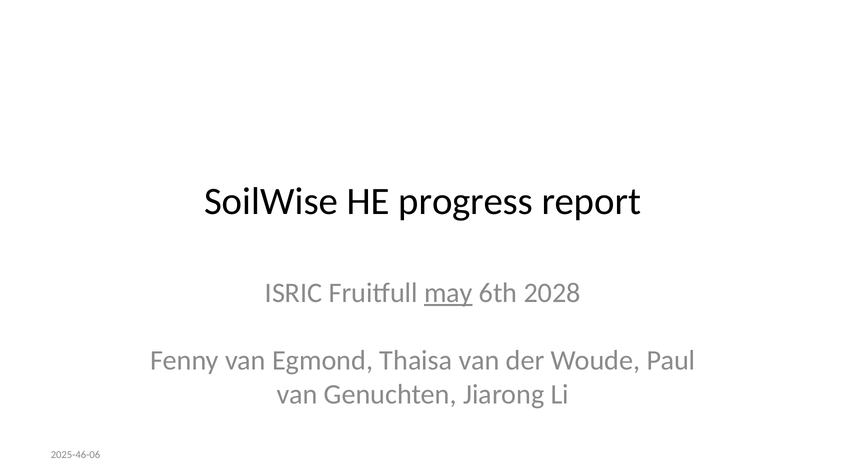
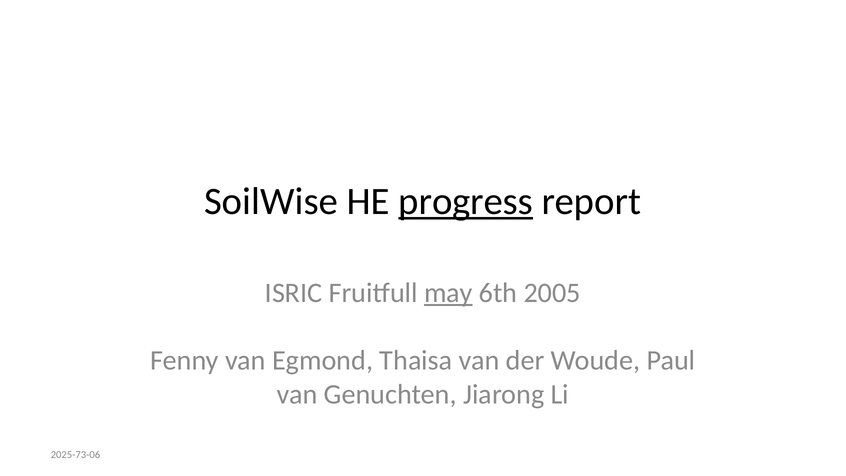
progress underline: none -> present
2028: 2028 -> 2005
2025-46-06: 2025-46-06 -> 2025-73-06
